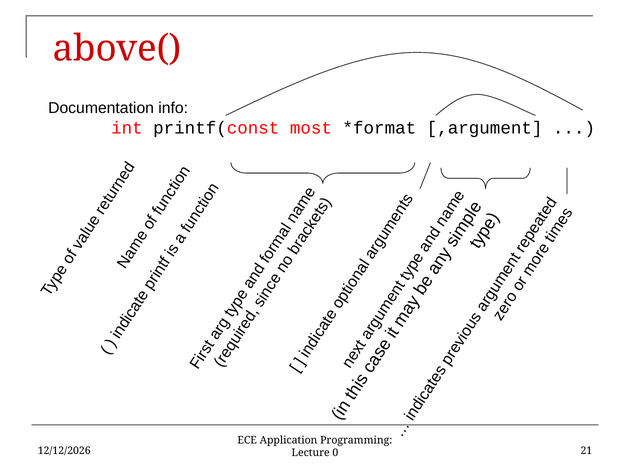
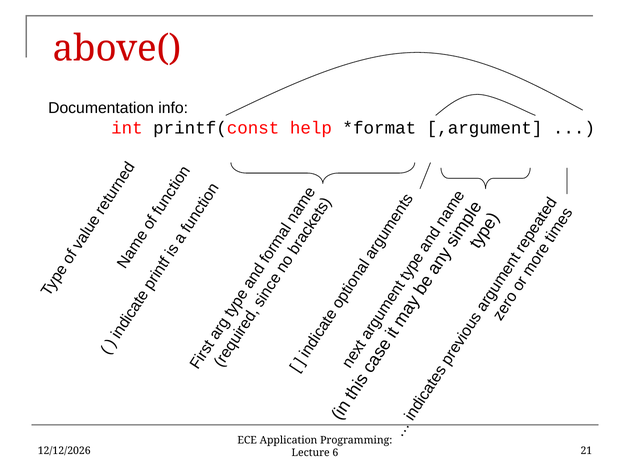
most: most -> help
0: 0 -> 6
